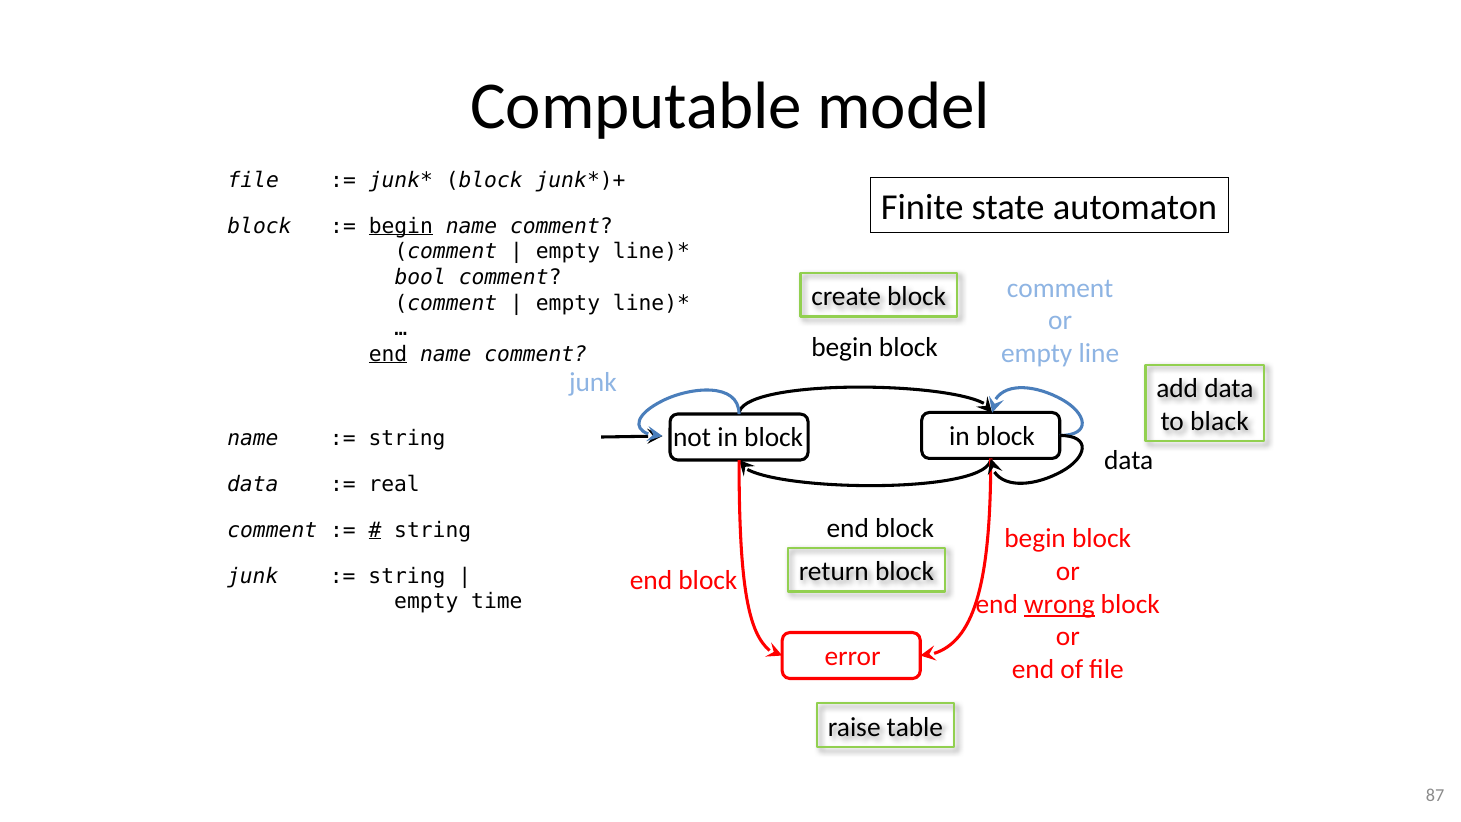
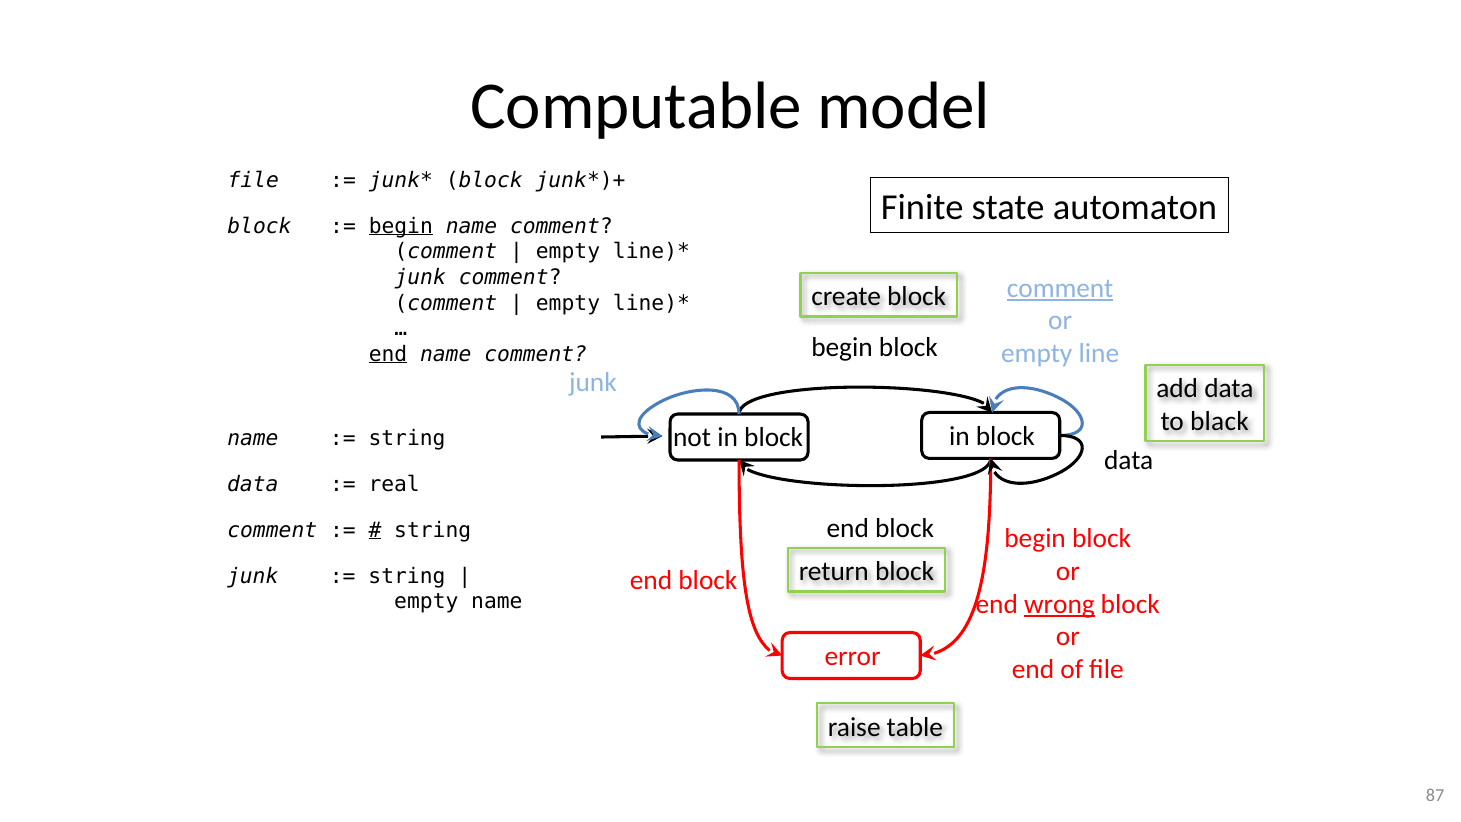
bool at (420, 277): bool -> junk
comment at (1060, 288) underline: none -> present
empty time: time -> name
